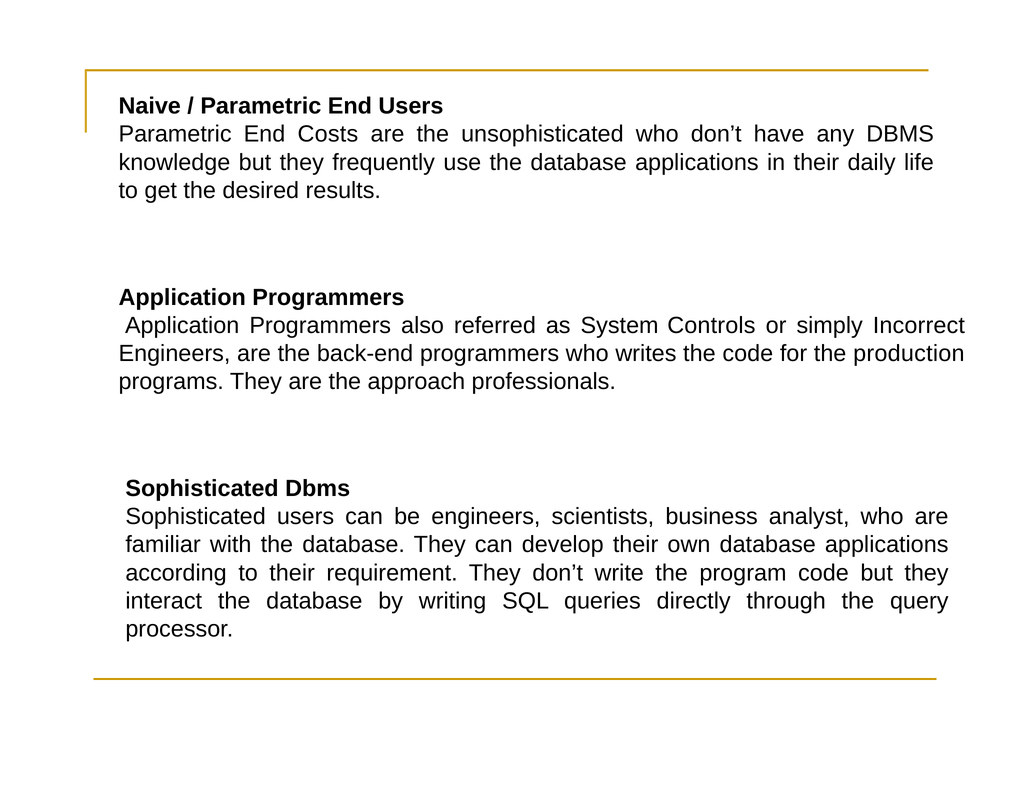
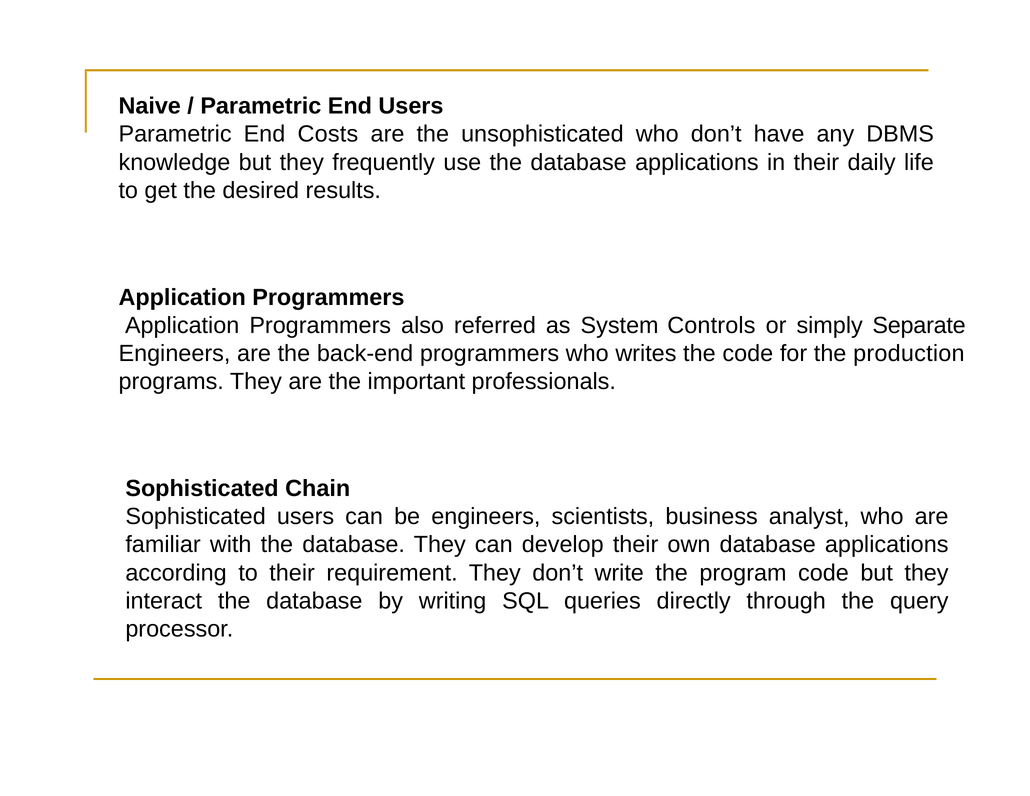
Incorrect: Incorrect -> Separate
approach: approach -> important
Sophisticated Dbms: Dbms -> Chain
